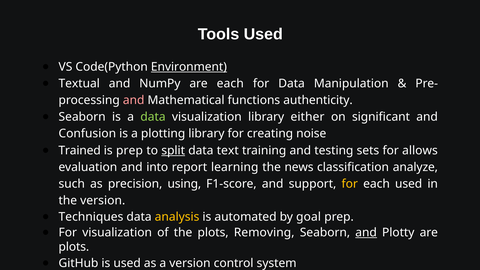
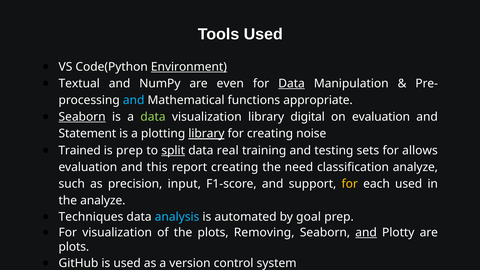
are each: each -> even
Data at (292, 84) underline: none -> present
and at (134, 100) colour: pink -> light blue
authenticity: authenticity -> appropriate
Seaborn at (82, 117) underline: none -> present
either: either -> digital
on significant: significant -> evaluation
Confusion: Confusion -> Statement
library at (206, 134) underline: none -> present
text: text -> real
into: into -> this
report learning: learning -> creating
news: news -> need
using: using -> input
the version: version -> analyze
analysis colour: yellow -> light blue
